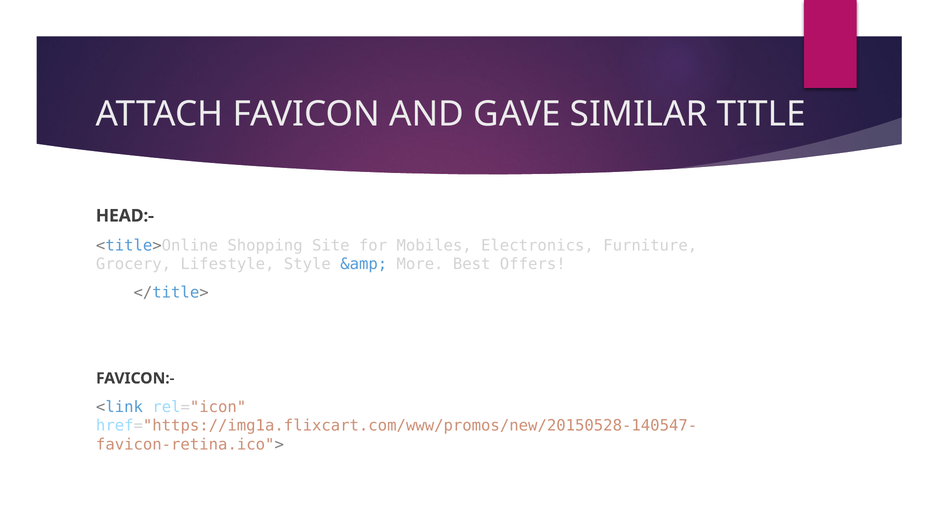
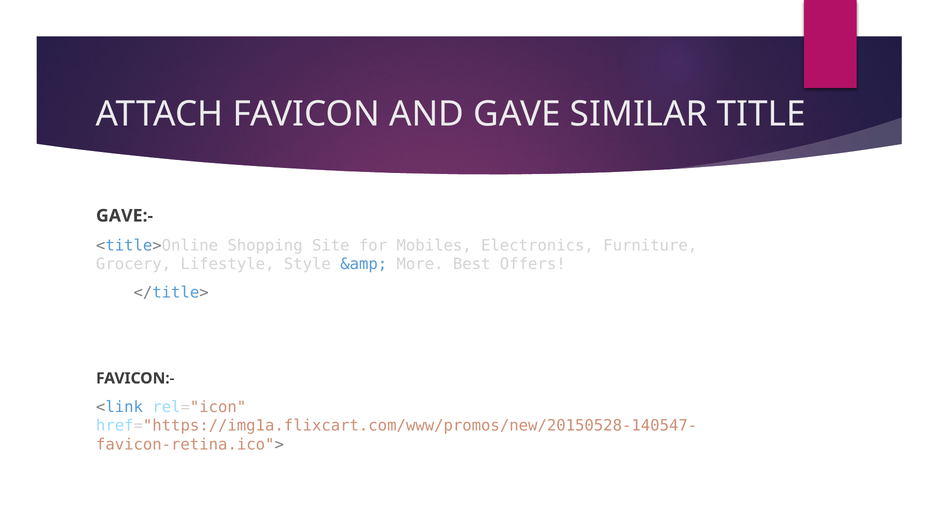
HEAD:-: HEAD:- -> GAVE:-
